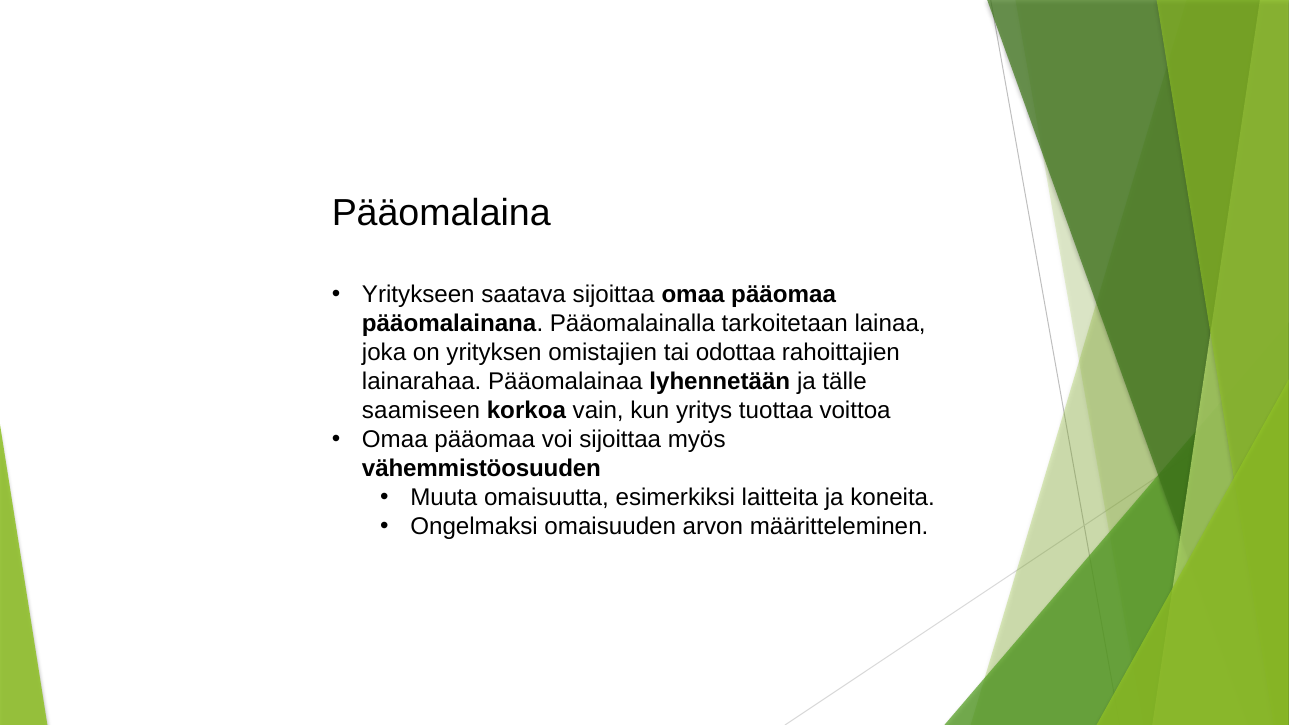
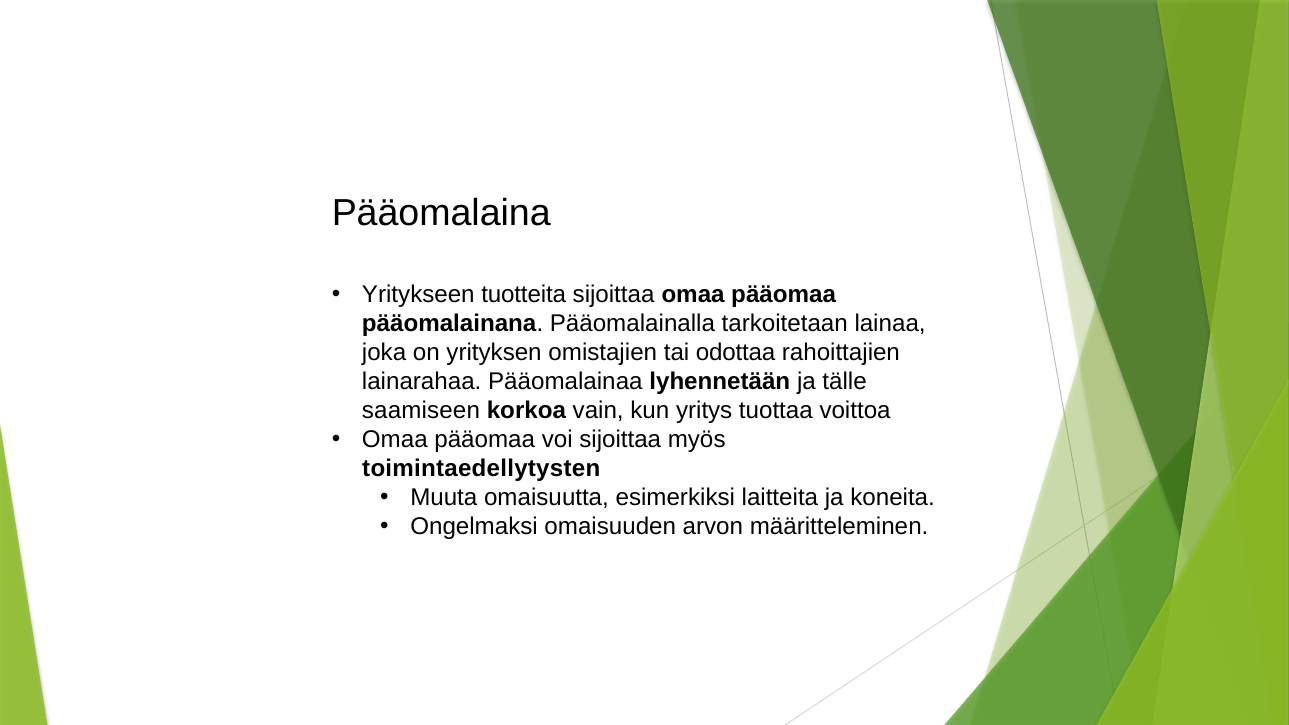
saatava: saatava -> tuotteita
vähemmistöosuuden: vähemmistöosuuden -> toimintaedellytysten
